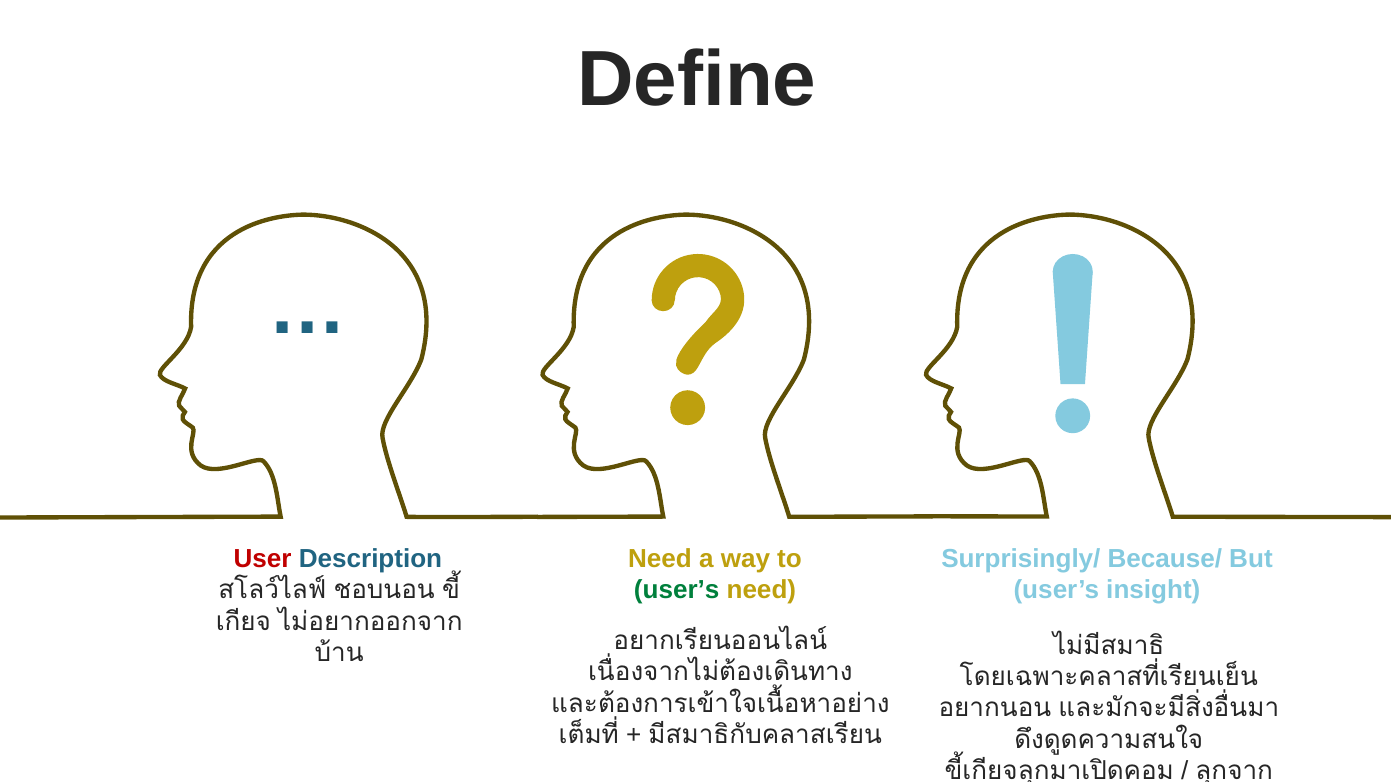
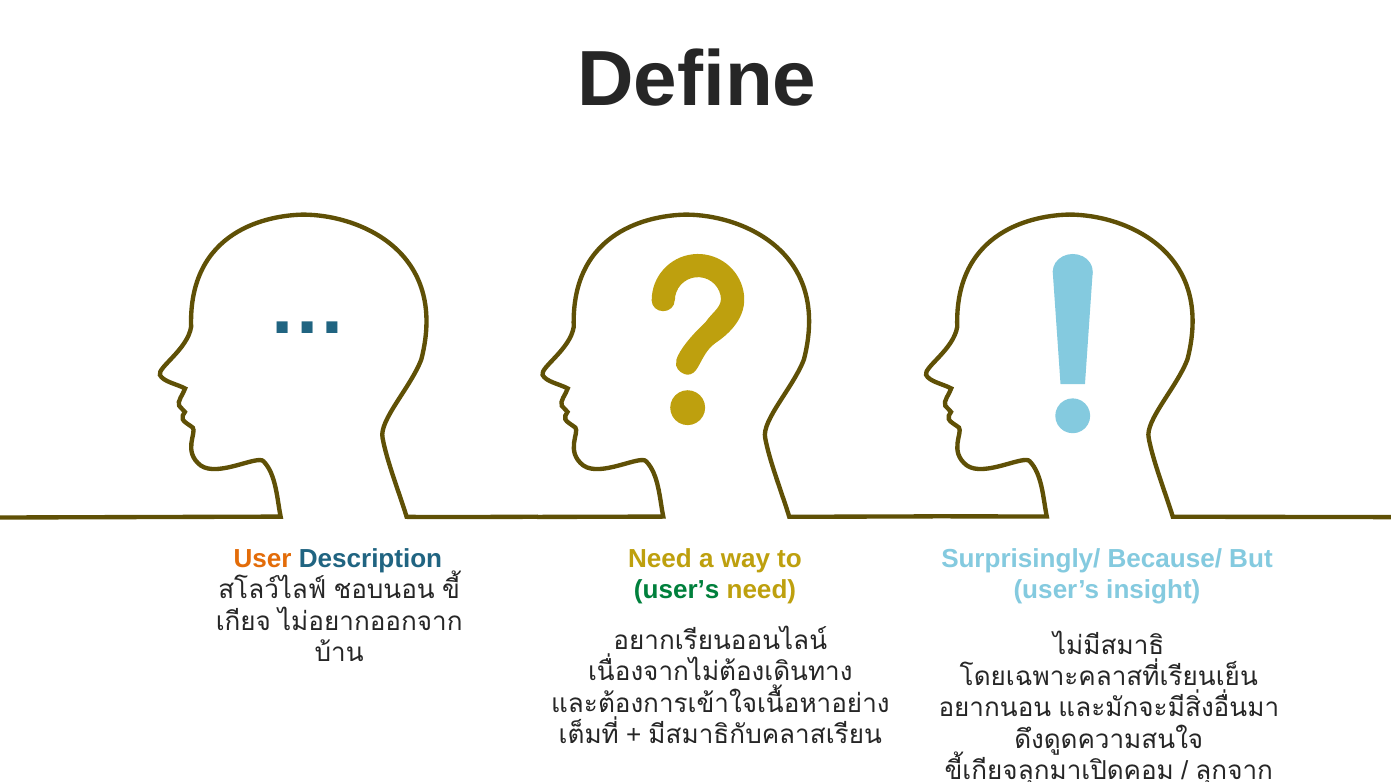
User colour: red -> orange
